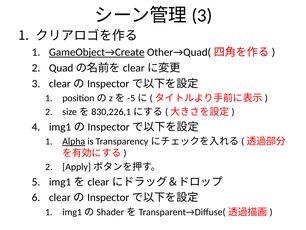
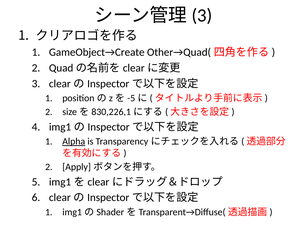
GameObject→Create underline: present -> none
